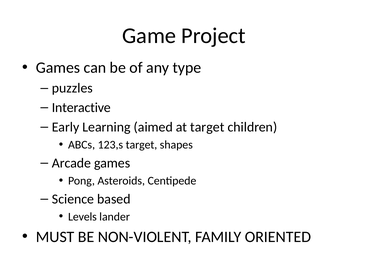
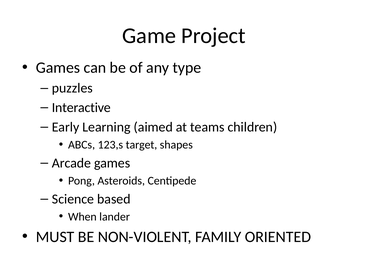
at target: target -> teams
Levels: Levels -> When
